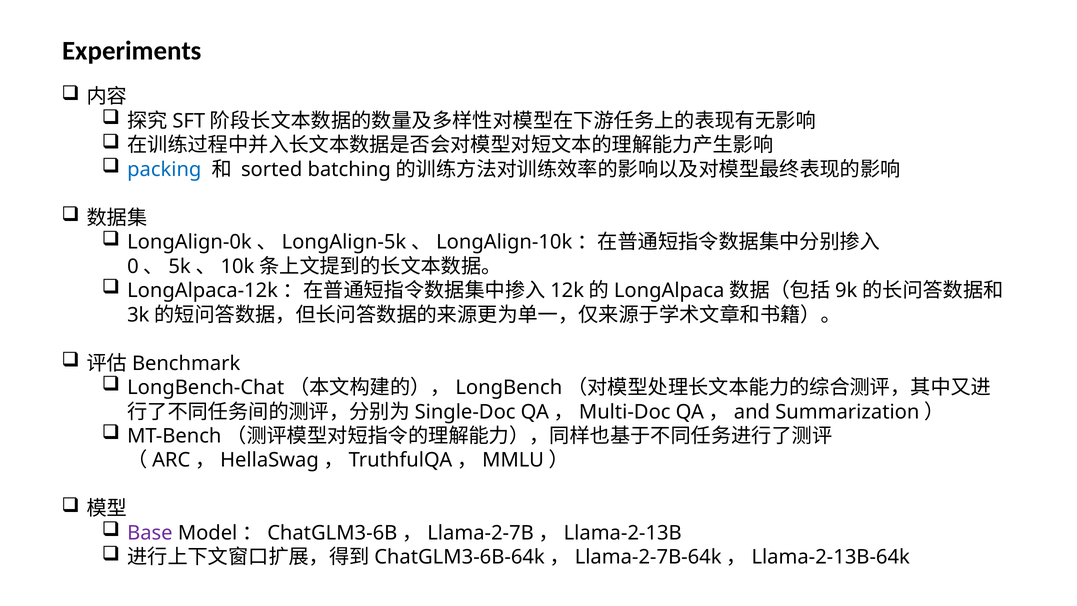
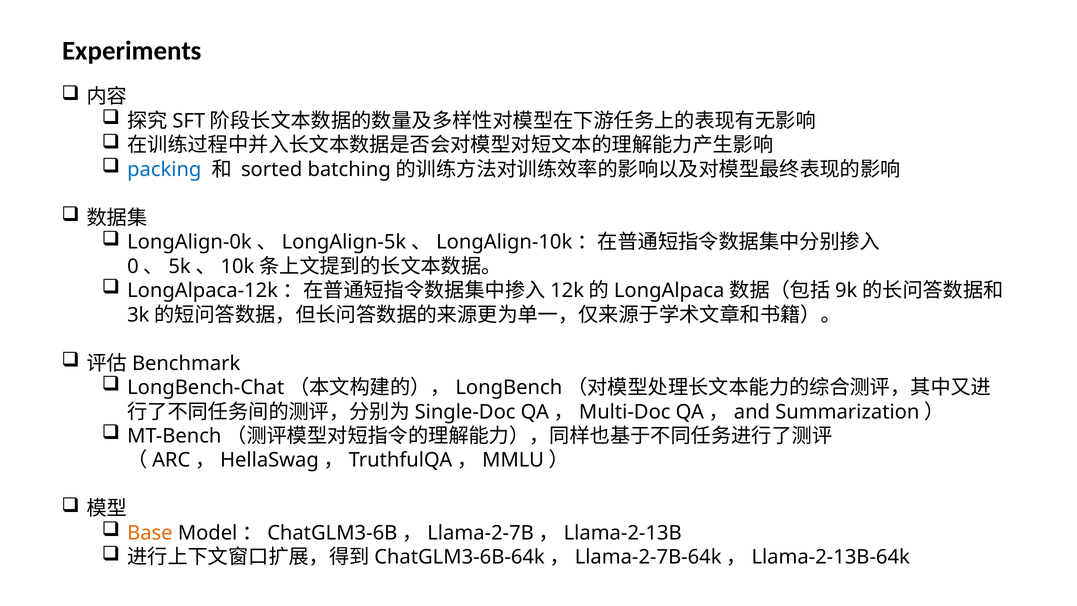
Base colour: purple -> orange
